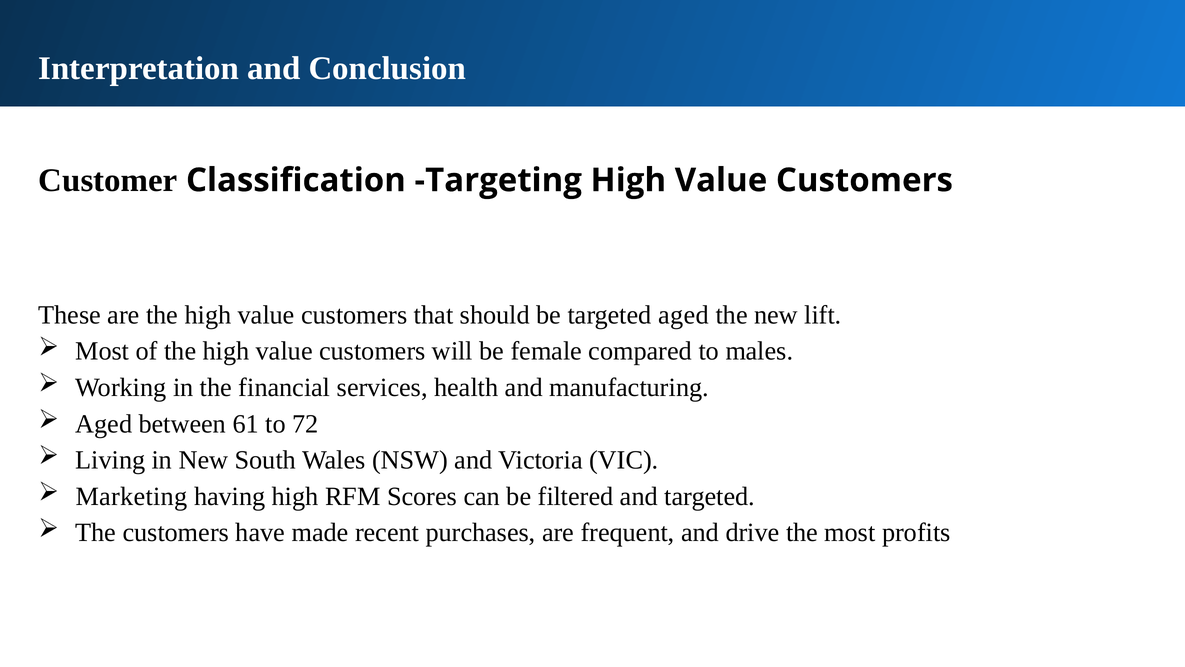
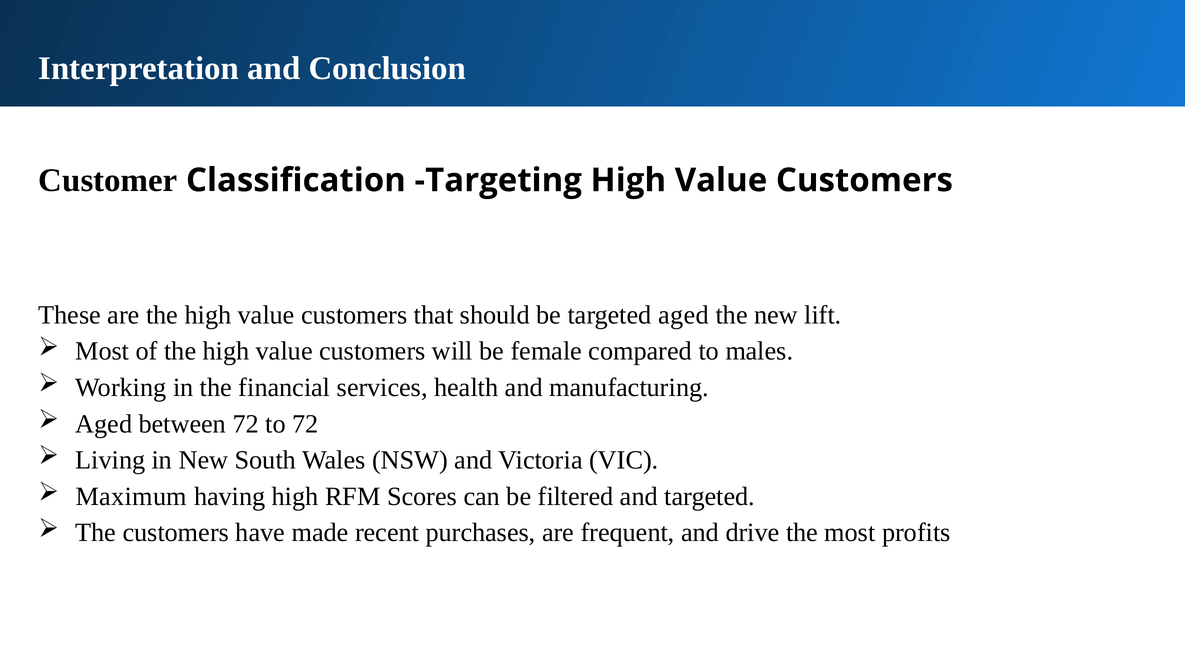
between 61: 61 -> 72
Marketing: Marketing -> Maximum
